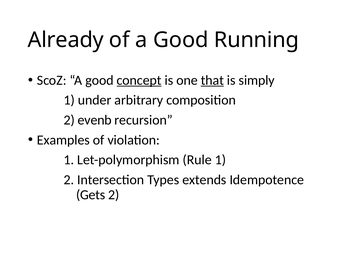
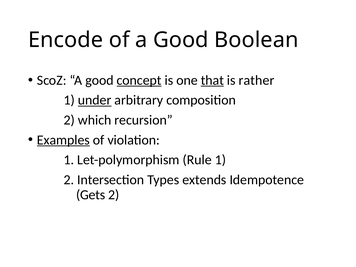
Already: Already -> Encode
Running: Running -> Boolean
simply: simply -> rather
under underline: none -> present
evenb: evenb -> which
Examples underline: none -> present
